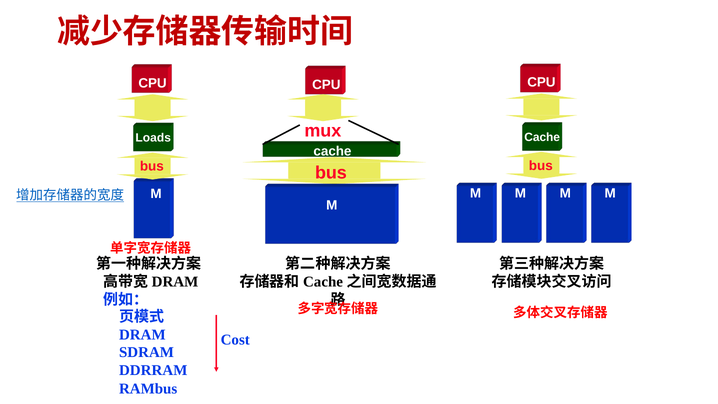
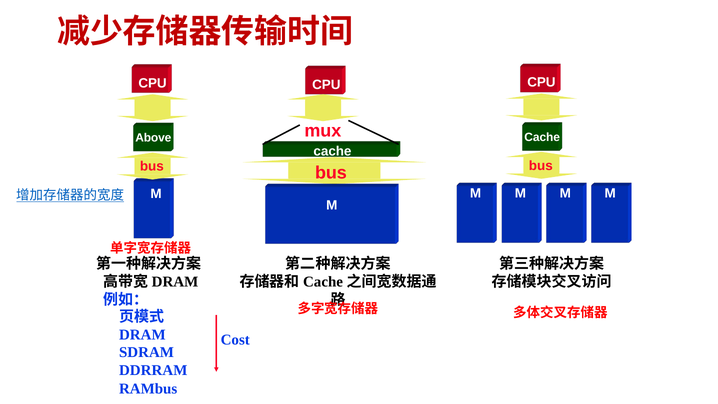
Loads: Loads -> Above
